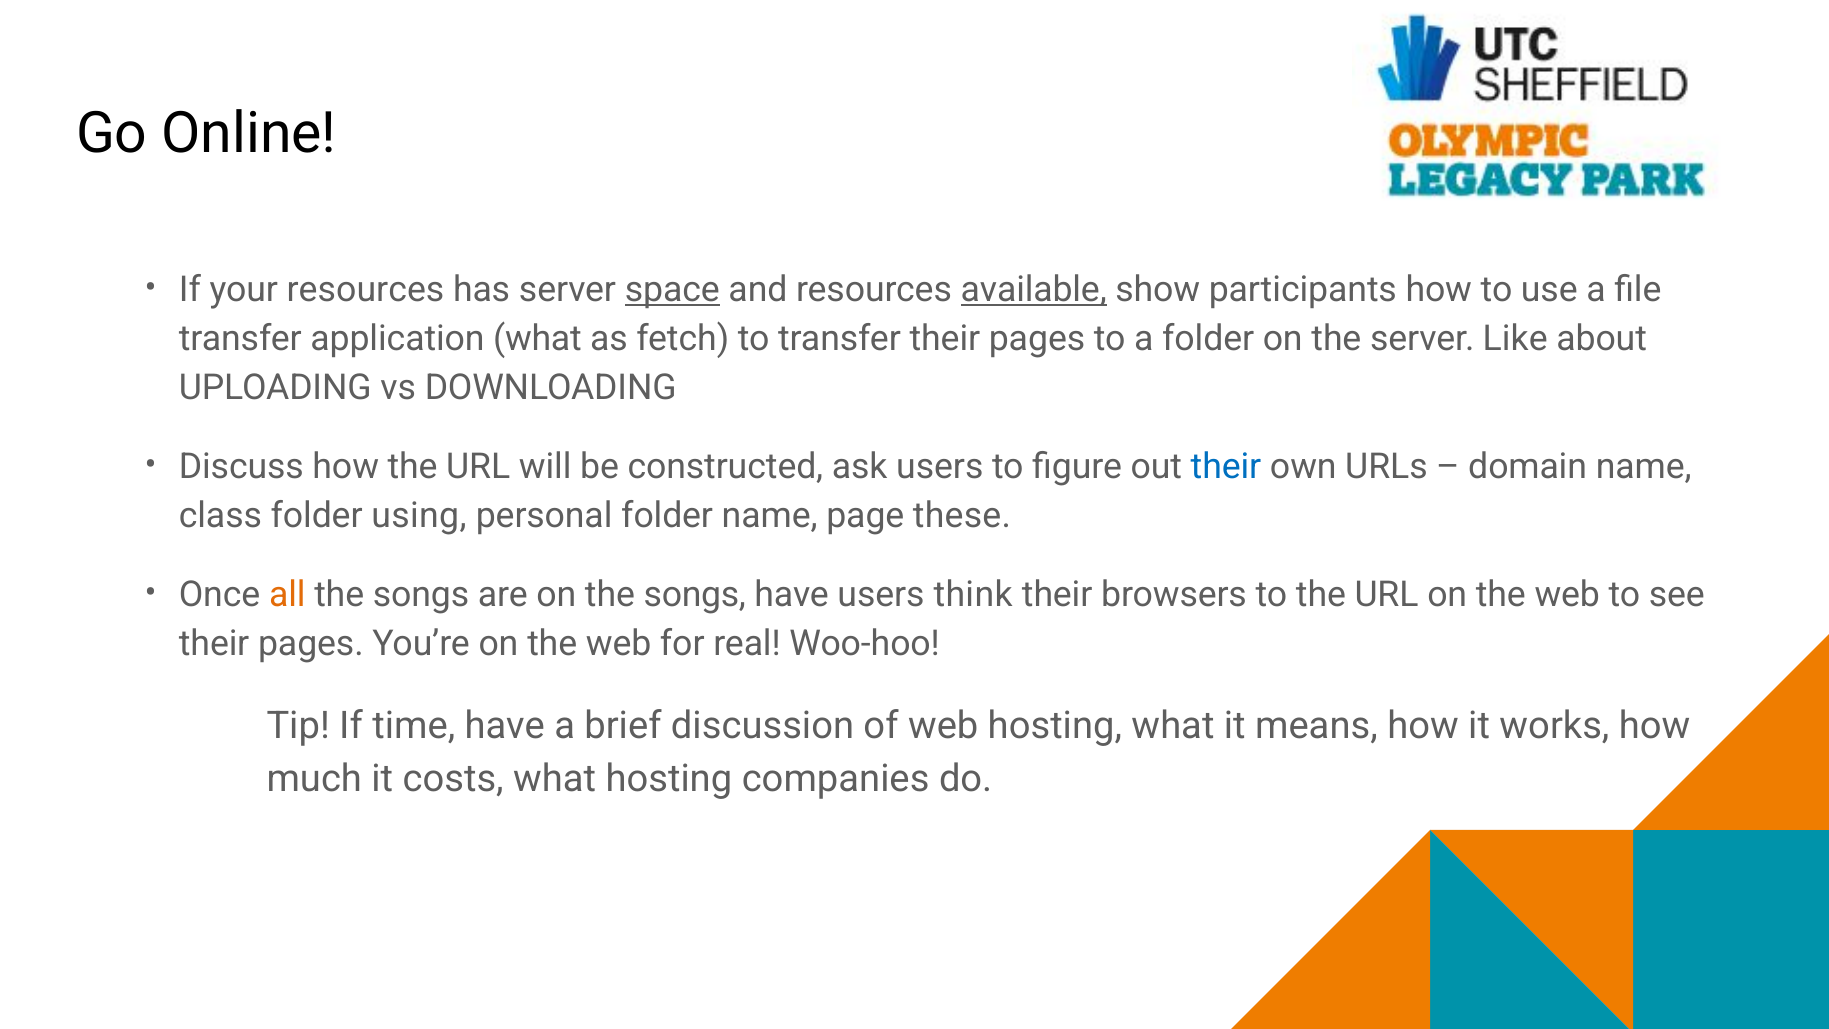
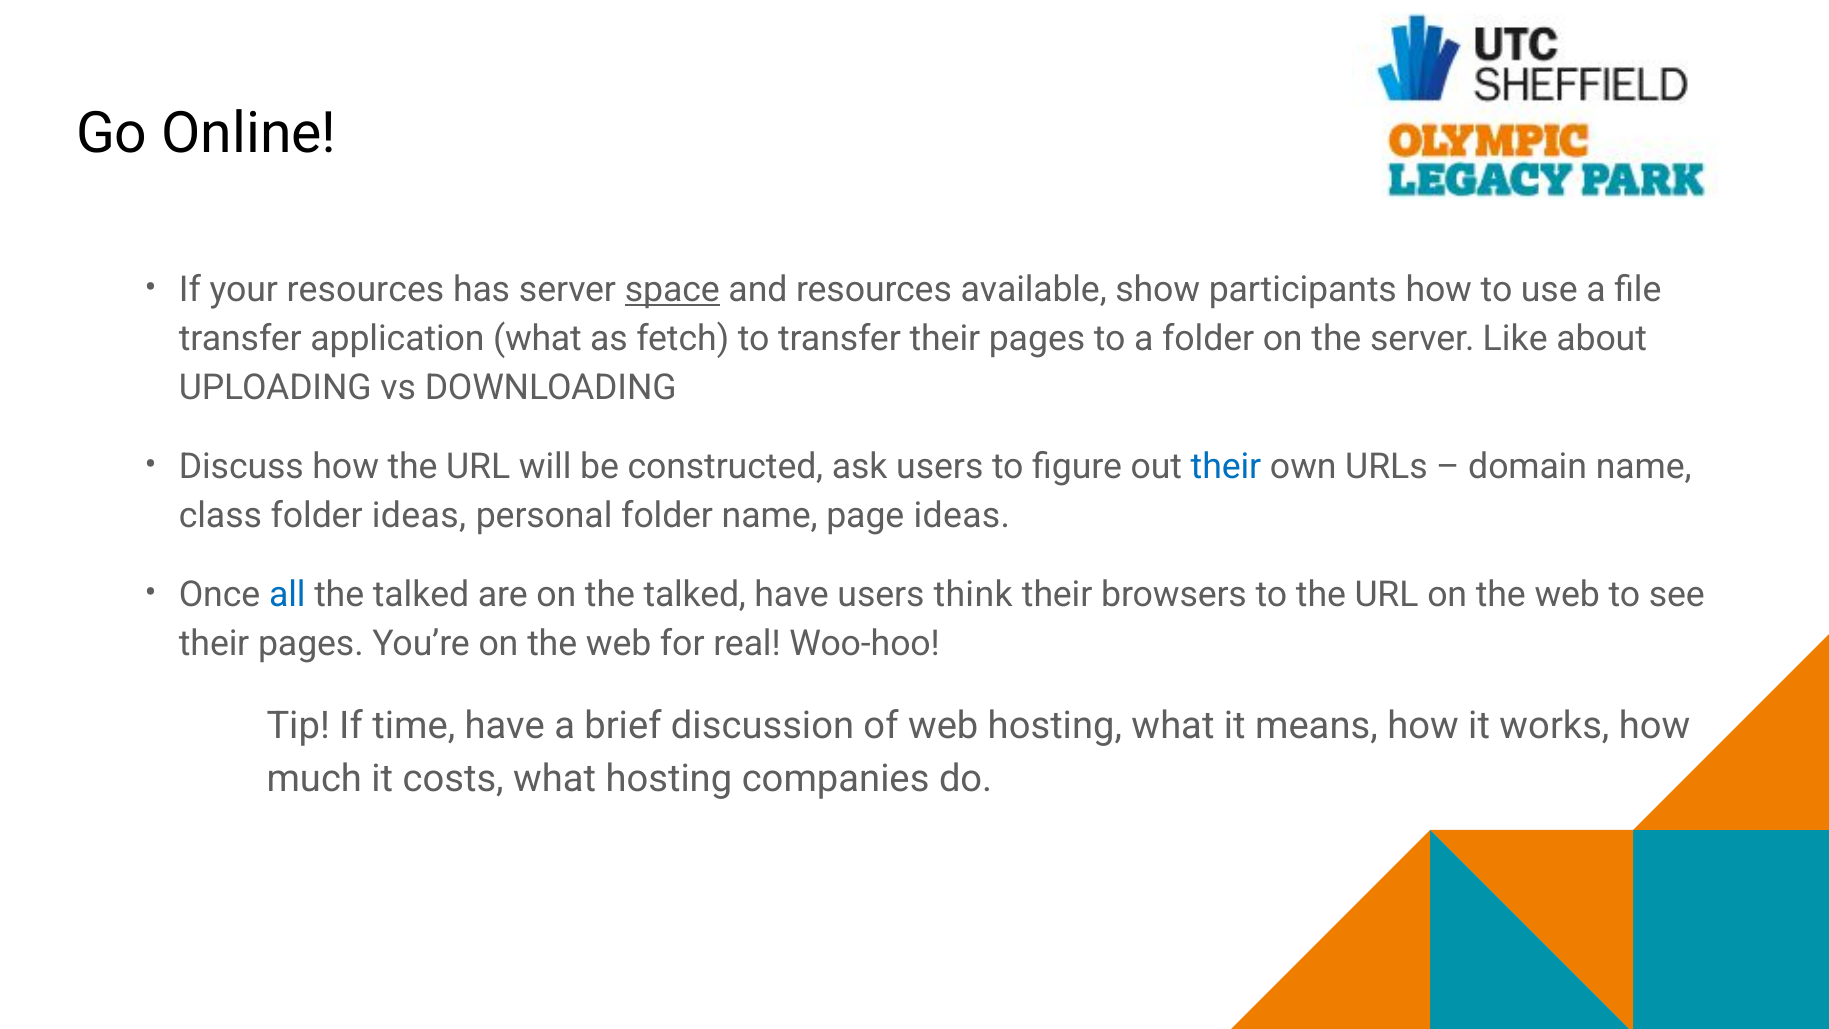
available underline: present -> none
folder using: using -> ideas
page these: these -> ideas
all colour: orange -> blue
songs at (421, 595): songs -> talked
on the songs: songs -> talked
